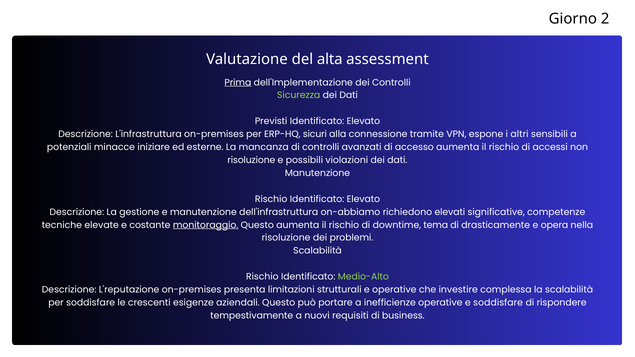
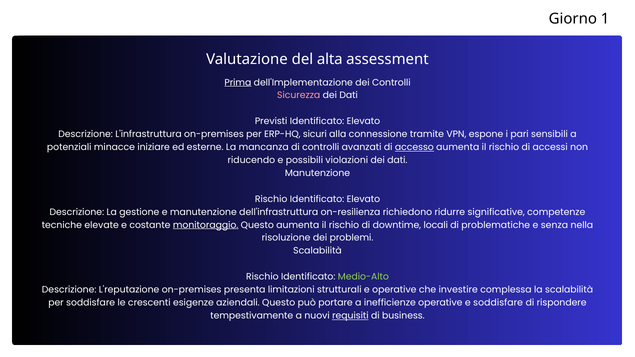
2: 2 -> 1
Sicurezza colour: light green -> pink
altri: altri -> pari
accesso underline: none -> present
risoluzione at (251, 160): risoluzione -> riducendo
on-abbiamo: on-abbiamo -> on-resilienza
elevati: elevati -> ridurre
tema: tema -> locali
drasticamente: drasticamente -> problematiche
opera: opera -> senza
requisiti underline: none -> present
